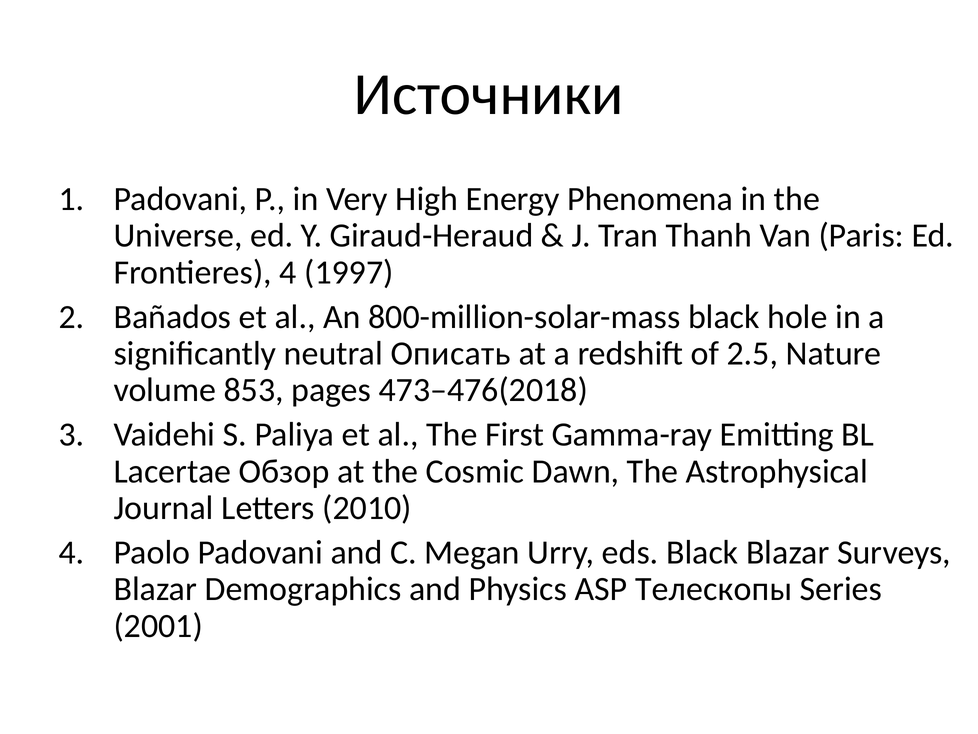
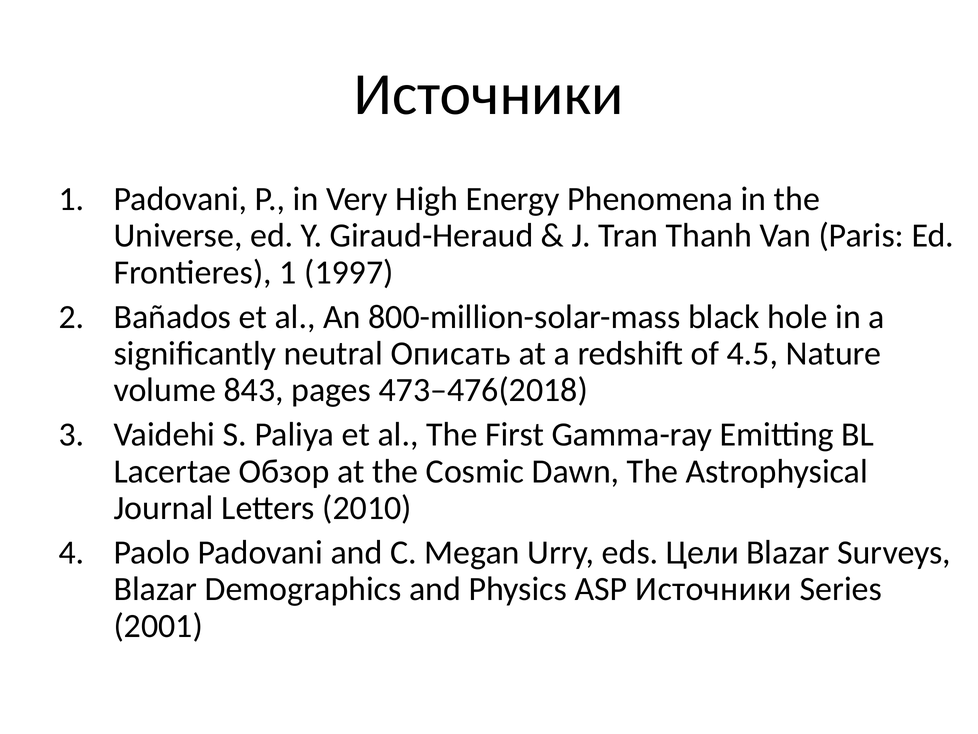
Frontieres 4: 4 -> 1
2.5: 2.5 -> 4.5
853: 853 -> 843
eds Black: Black -> Цели
ASP Телескопы: Телескопы -> Источники
